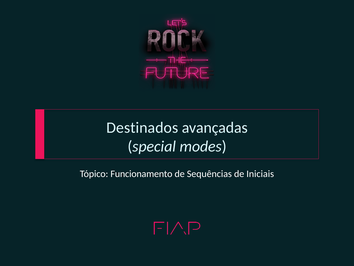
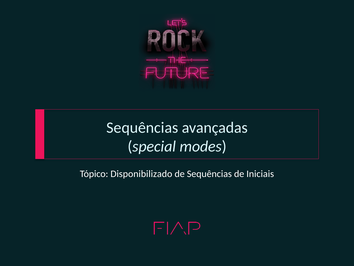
Destinados at (142, 127): Destinados -> Sequências
Funcionamento: Funcionamento -> Disponibilizado
